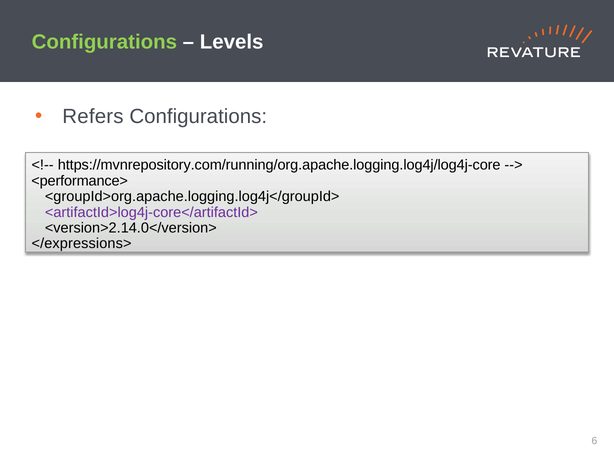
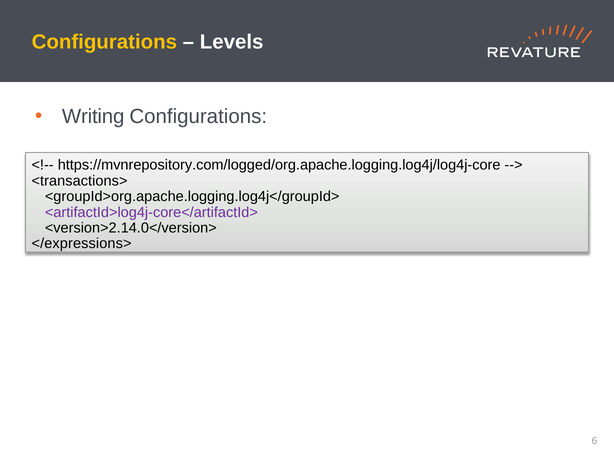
Configurations at (104, 42) colour: light green -> yellow
Refers: Refers -> Writing
https://mvnrepository.com/running/org.apache.logging.log4j/log4j-core: https://mvnrepository.com/running/org.apache.logging.log4j/log4j-core -> https://mvnrepository.com/logged/org.apache.logging.log4j/log4j-core
<performance>: <performance> -> <transactions>
